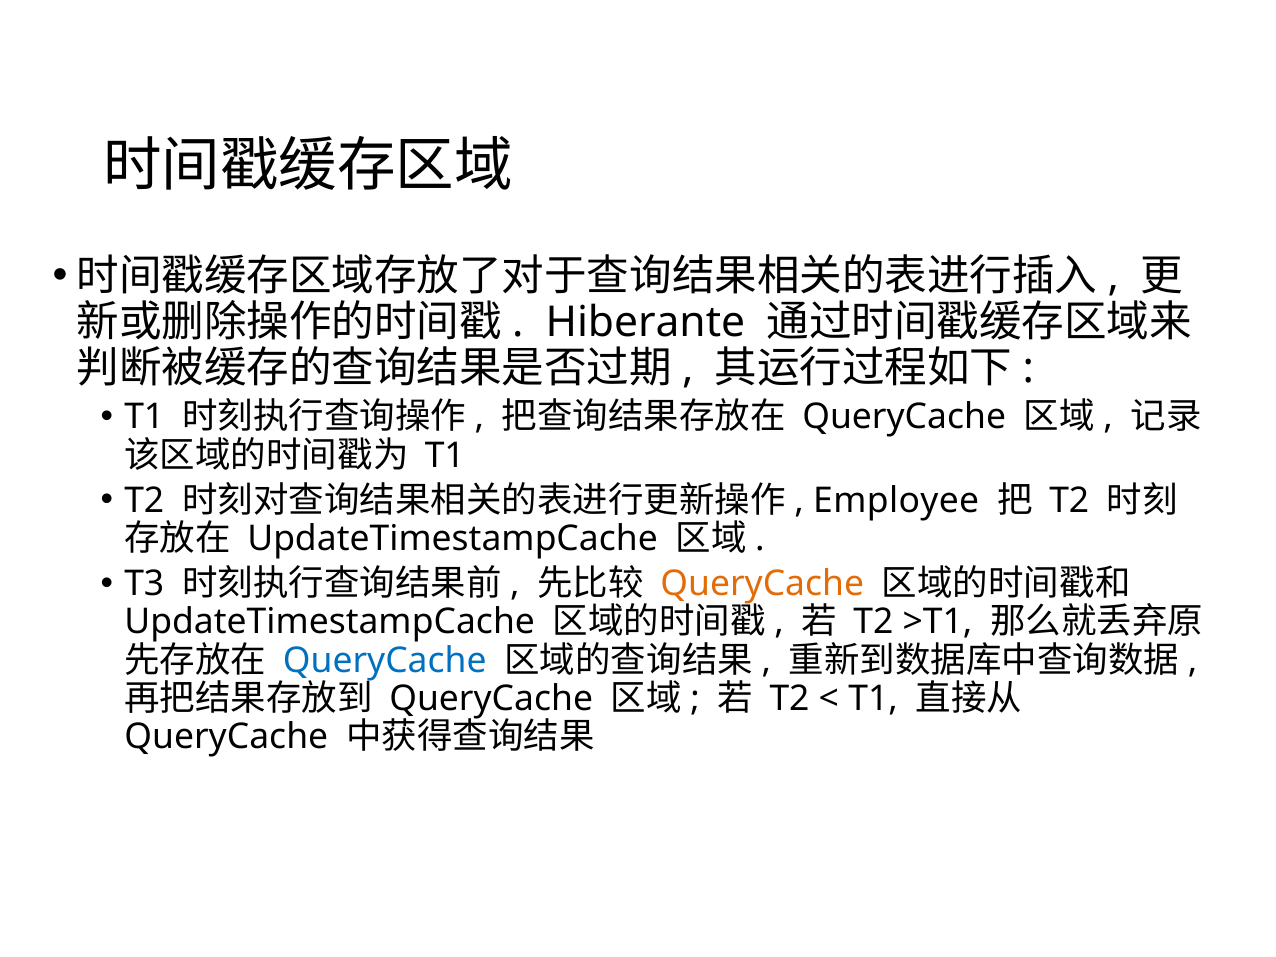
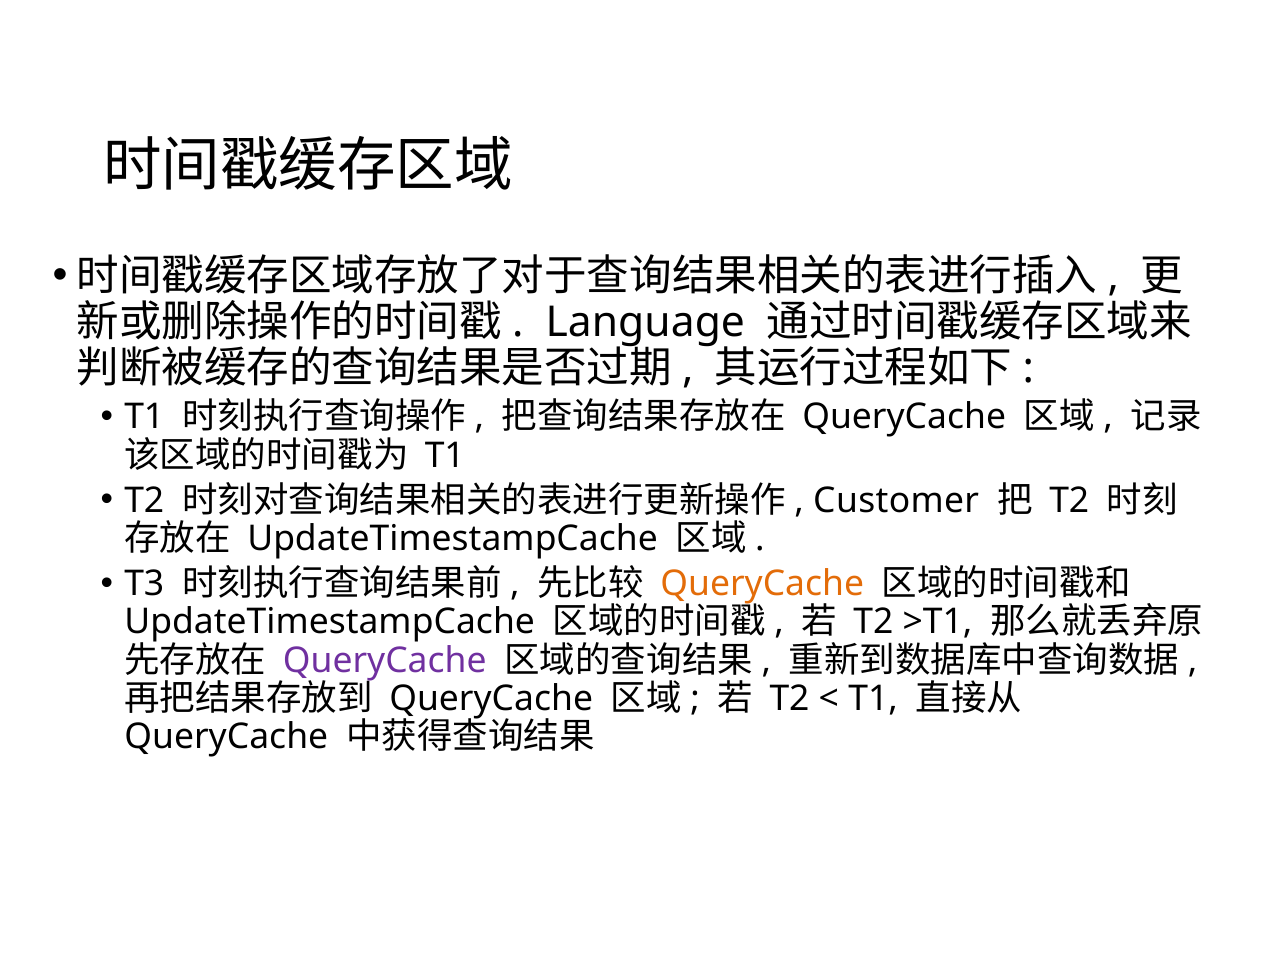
Hiberante: Hiberante -> Language
Employee: Employee -> Customer
QueryCache at (385, 660) colour: blue -> purple
